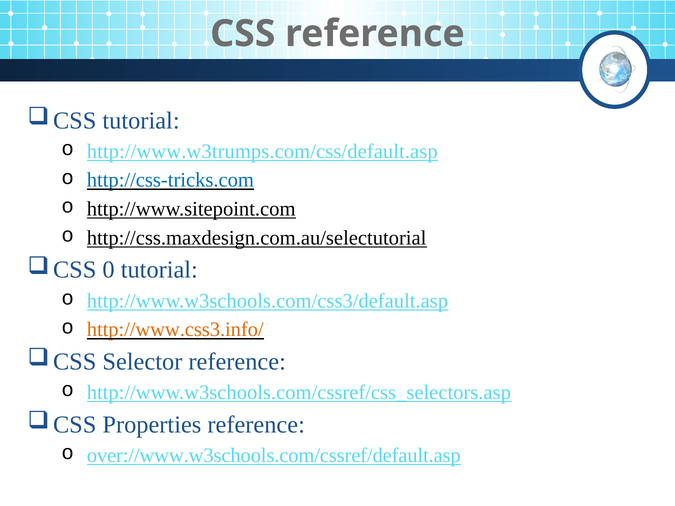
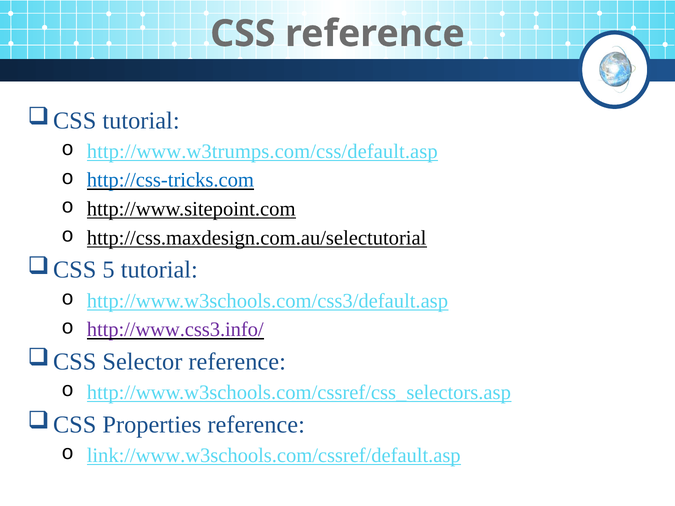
0: 0 -> 5
http://www.css3.info/ colour: orange -> purple
over://www.w3schools.com/cssref/default.asp: over://www.w3schools.com/cssref/default.asp -> link://www.w3schools.com/cssref/default.asp
